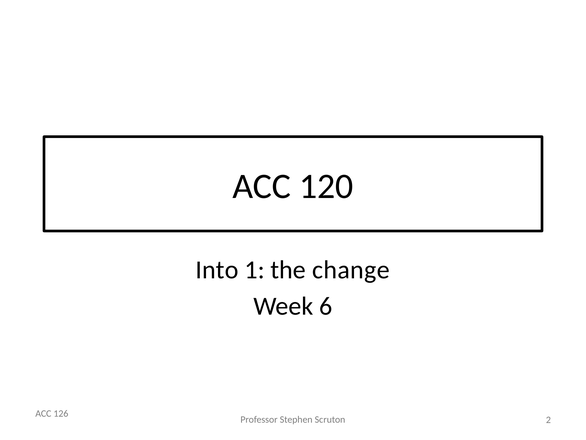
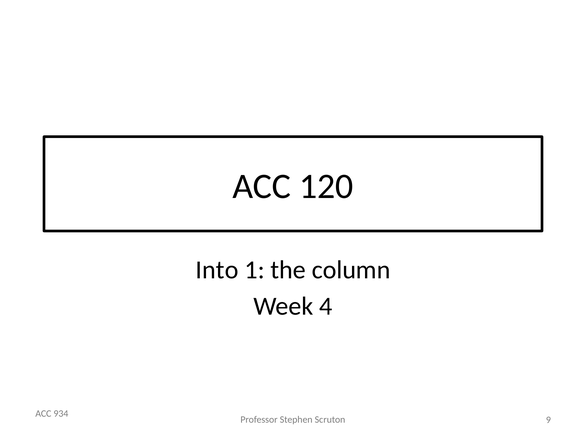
change: change -> column
6: 6 -> 4
126: 126 -> 934
2: 2 -> 9
